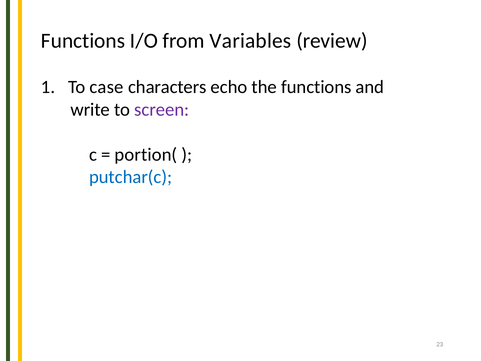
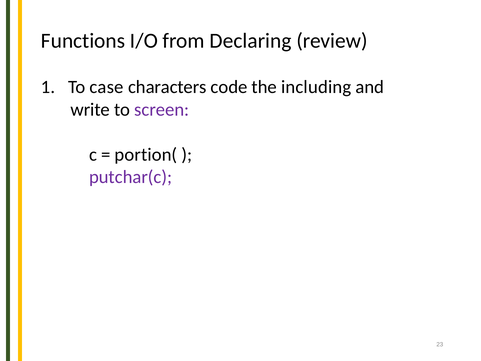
Variables: Variables -> Declaring
echo: echo -> code
the functions: functions -> including
putchar(c colour: blue -> purple
